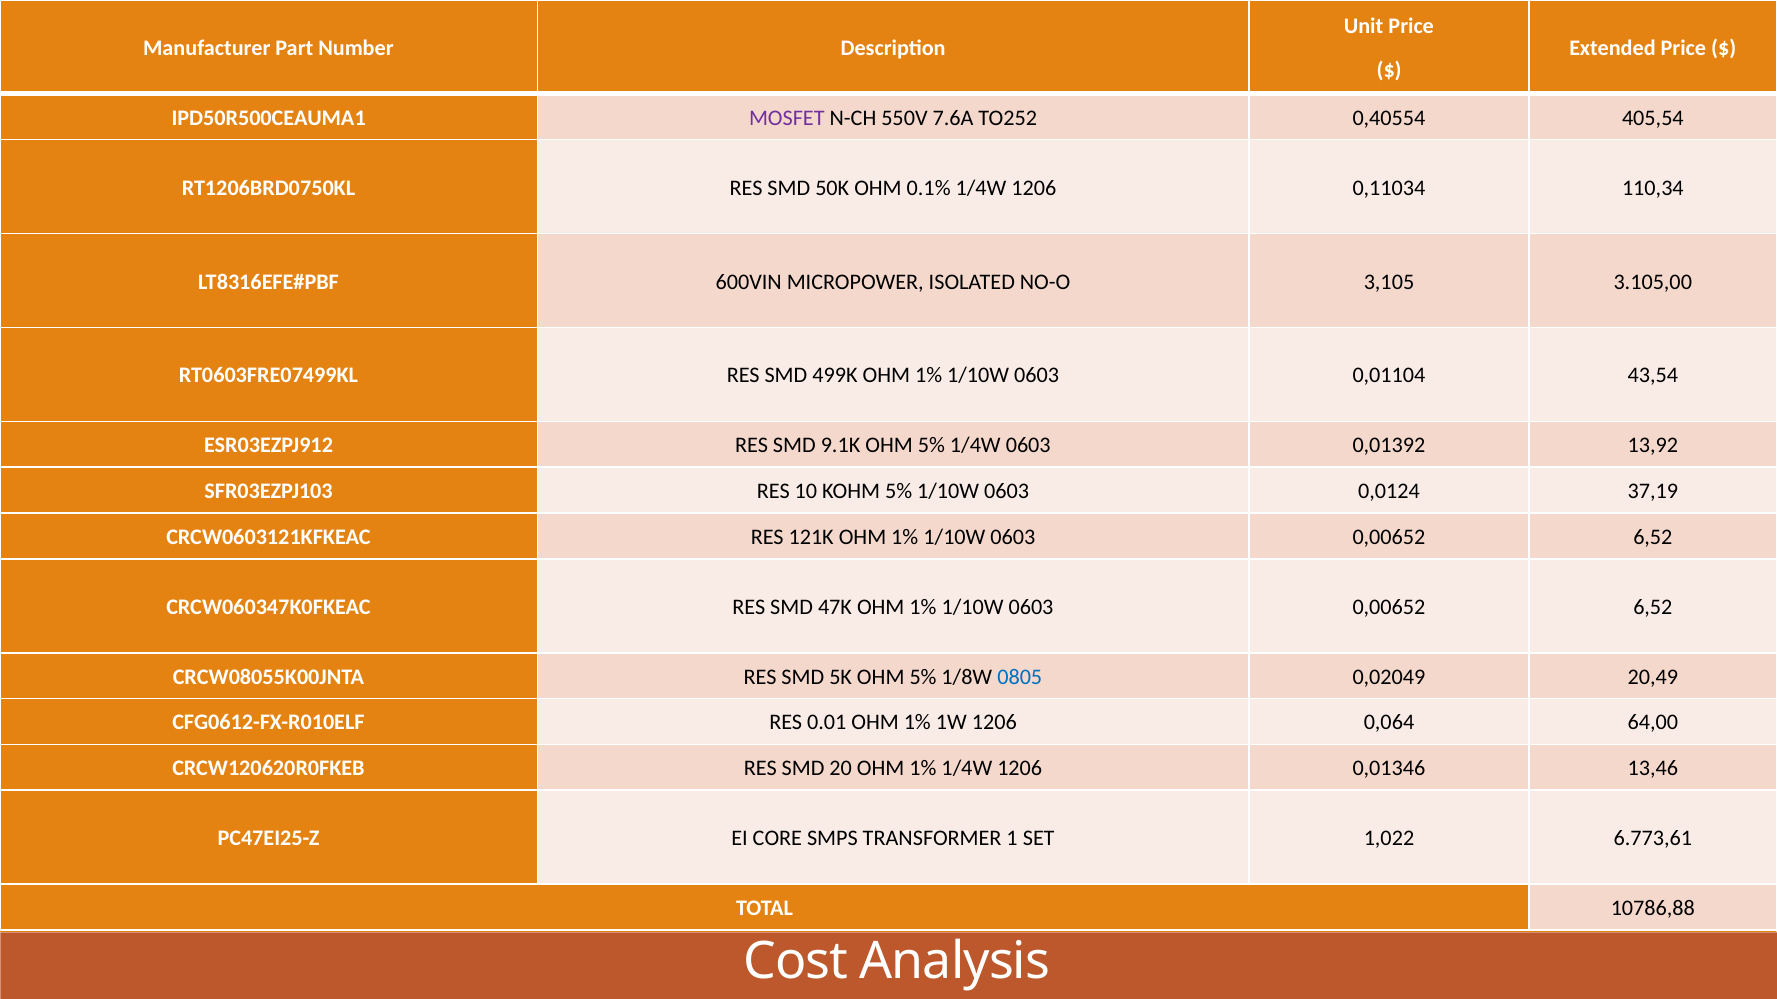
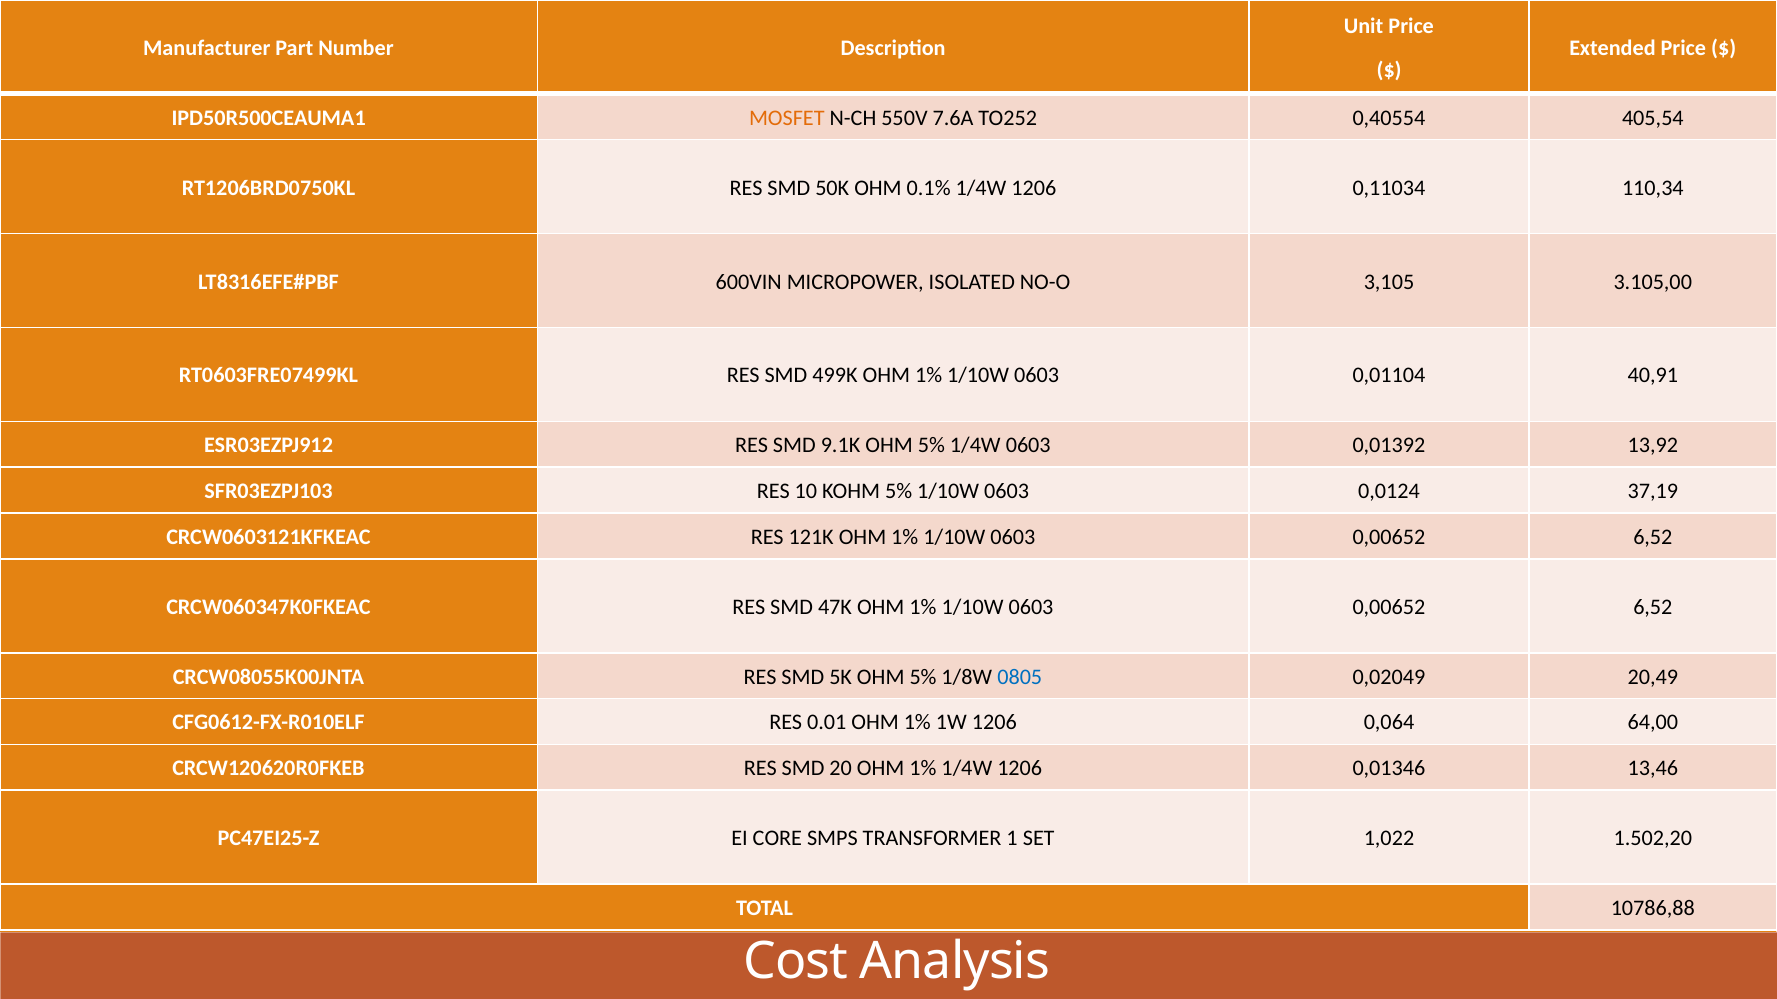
MOSFET colour: purple -> orange
43,54: 43,54 -> 40,91
6.773,61: 6.773,61 -> 1.502,20
